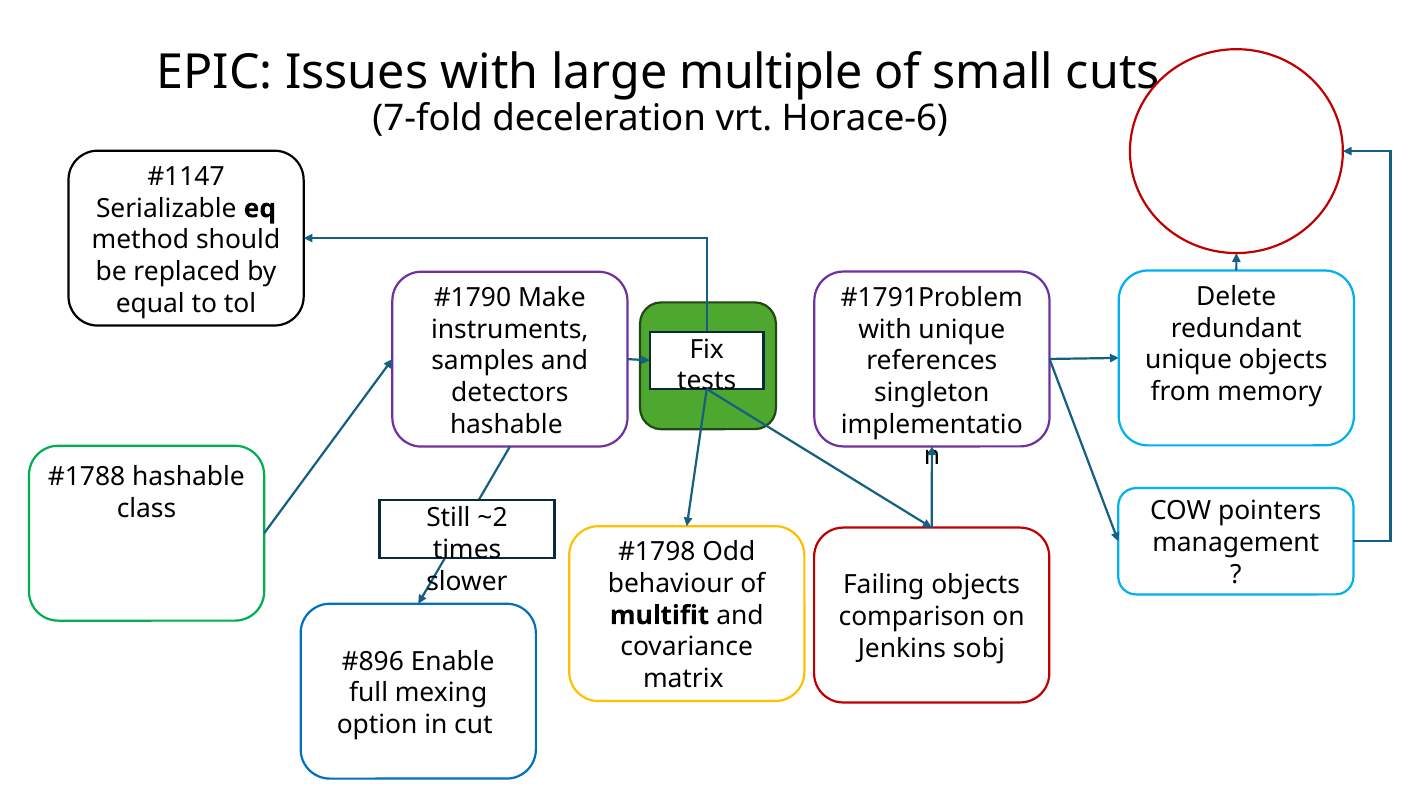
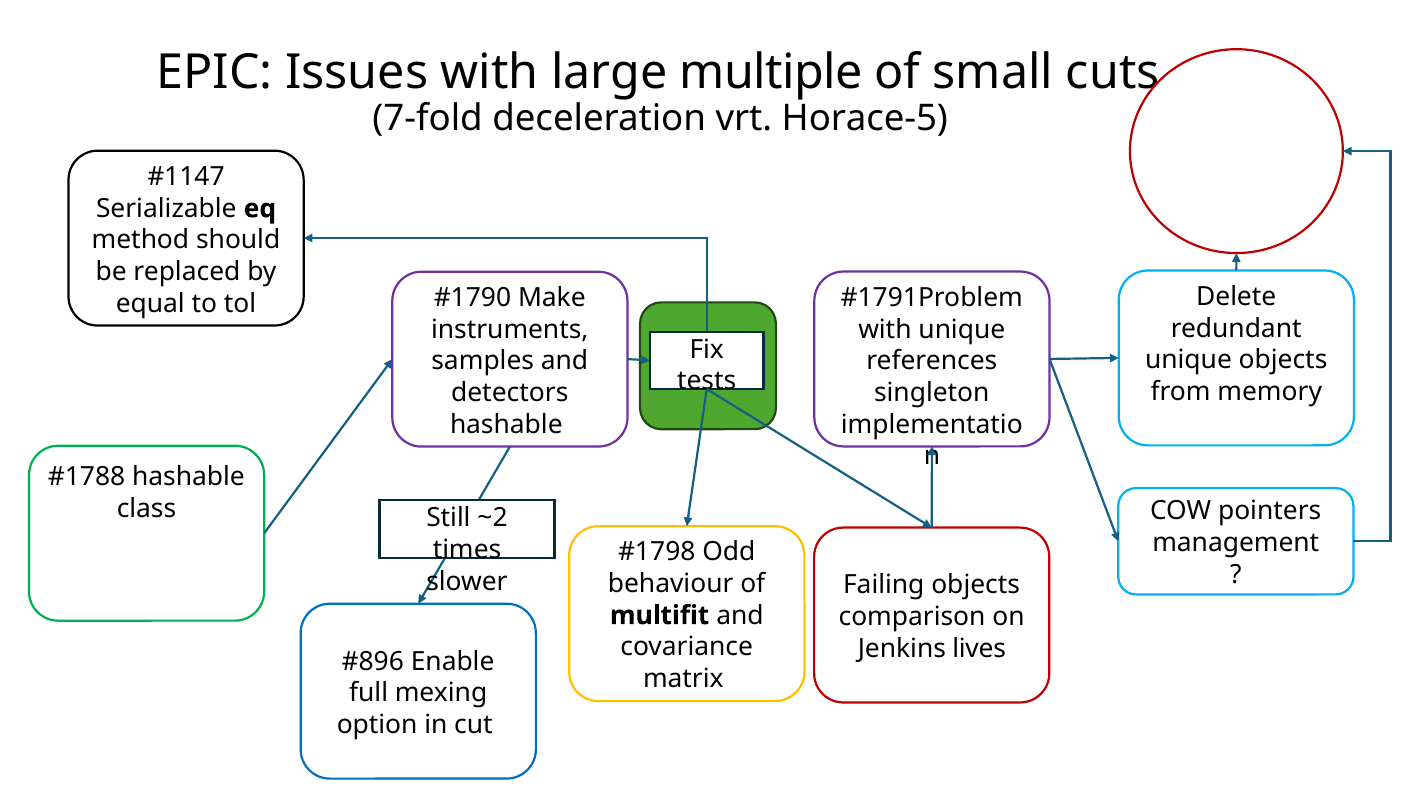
Horace-6: Horace-6 -> Horace-5
sobj: sobj -> lives
